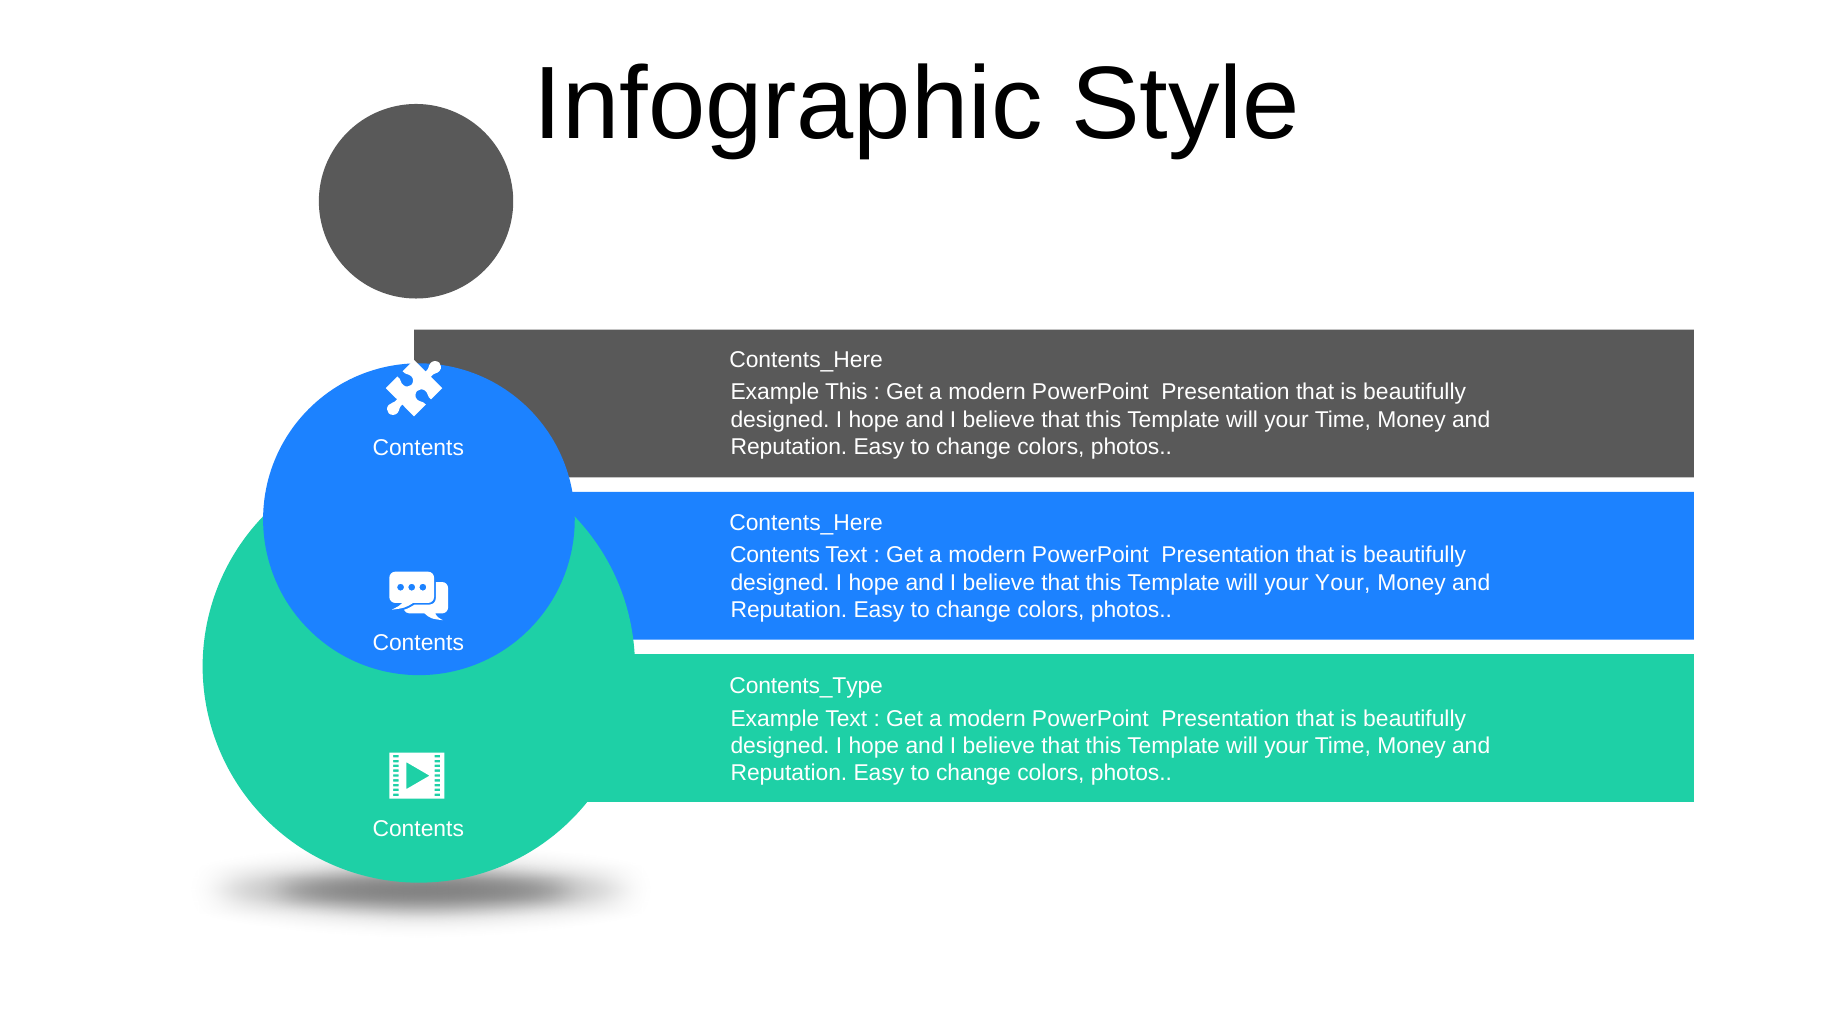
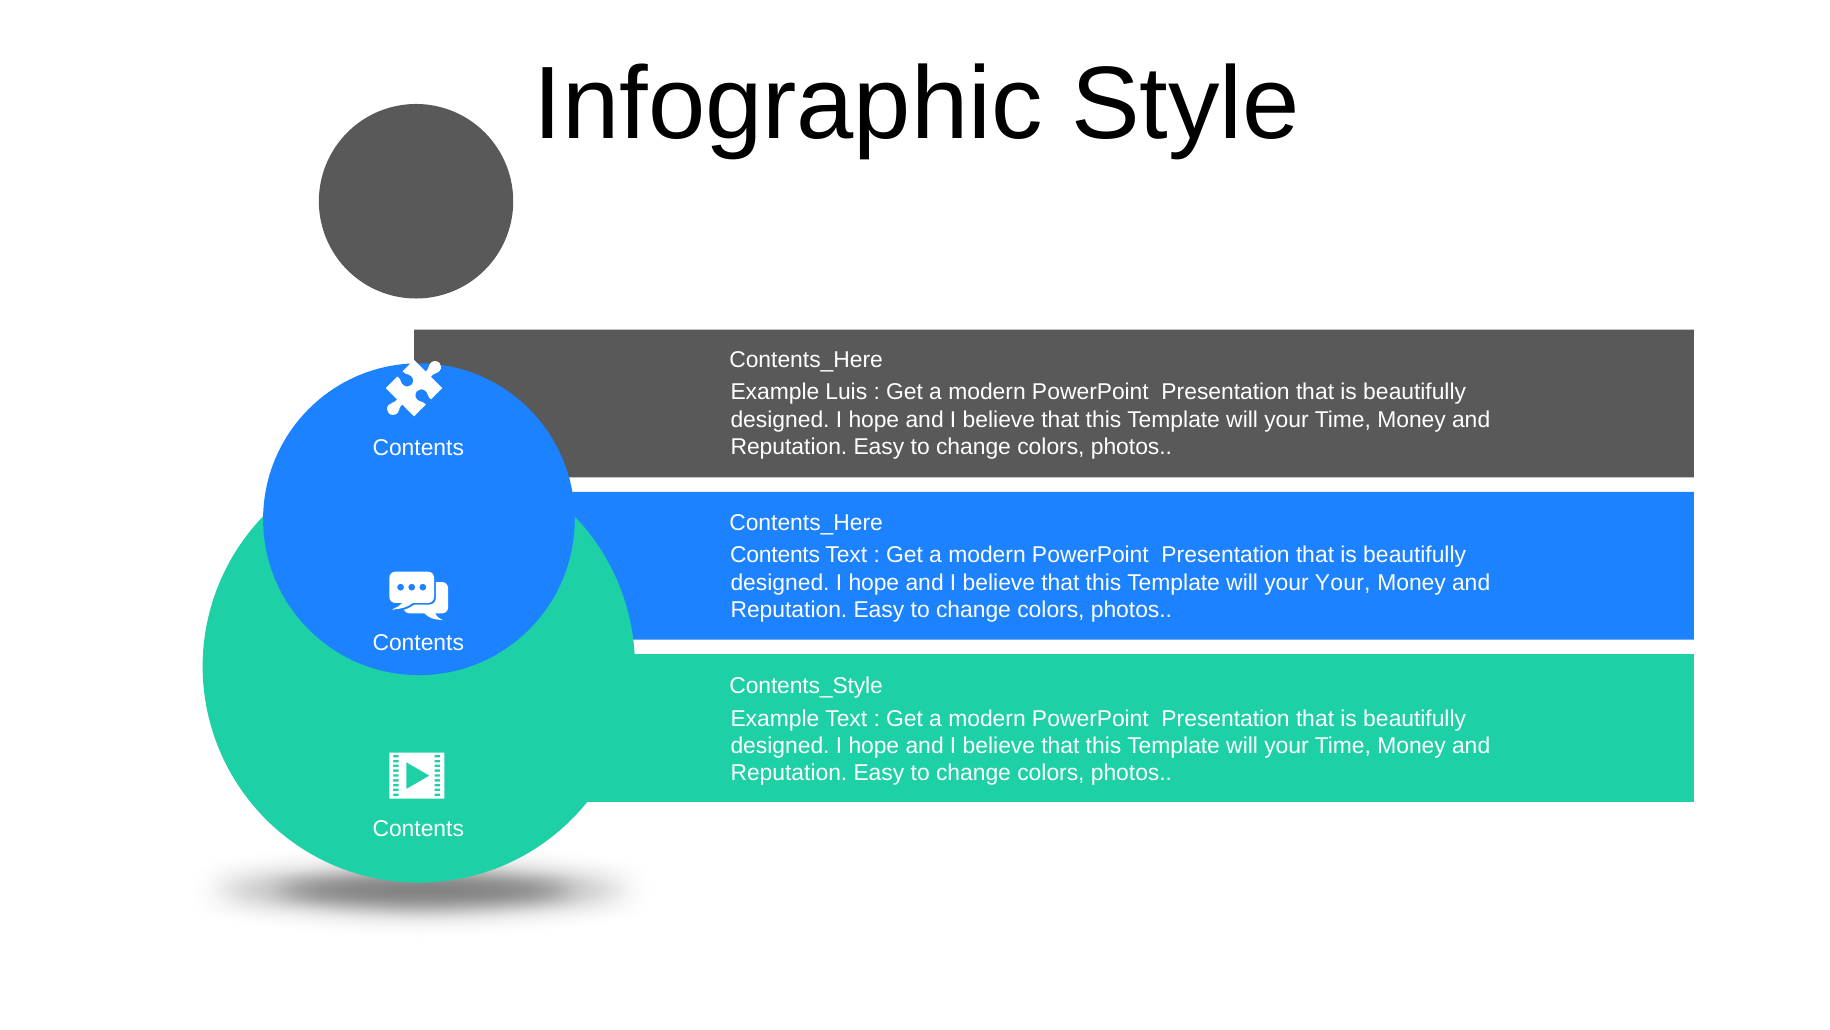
Example This: This -> Luis
Contents_Type: Contents_Type -> Contents_Style
